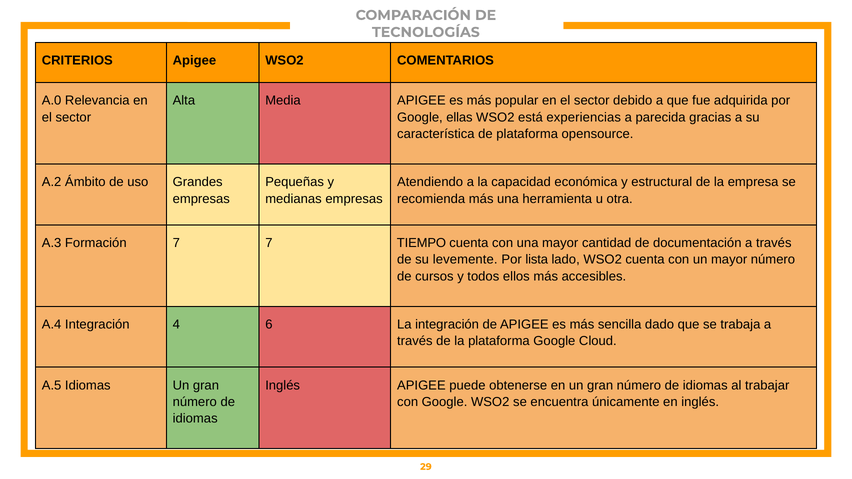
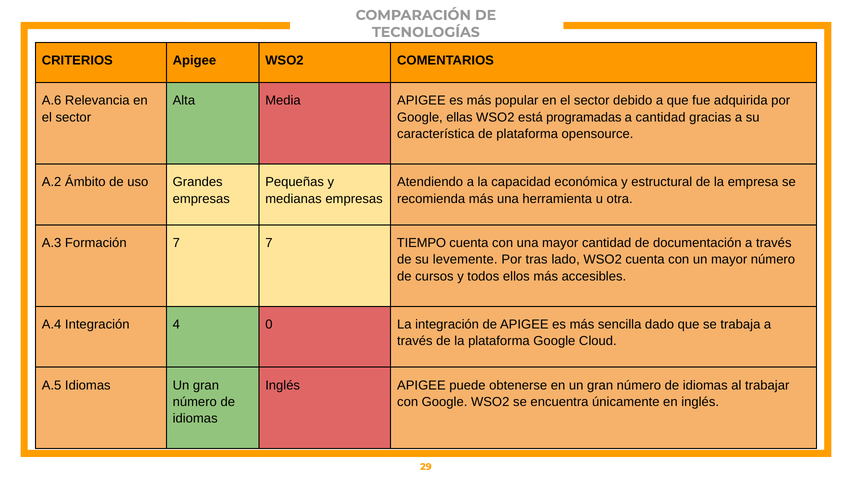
A.0: A.0 -> A.6
experiencias: experiencias -> programadas
a parecida: parecida -> cantidad
lista: lista -> tras
4 6: 6 -> 0
